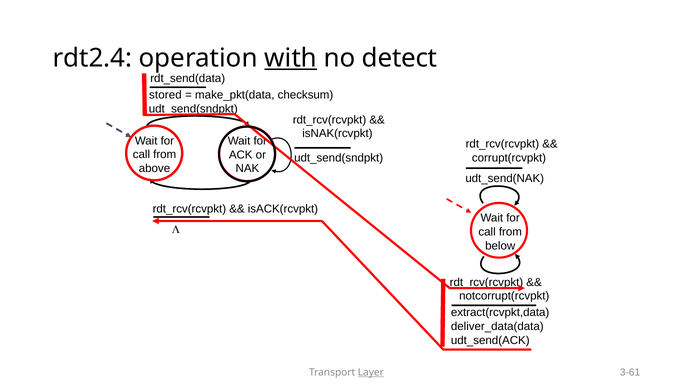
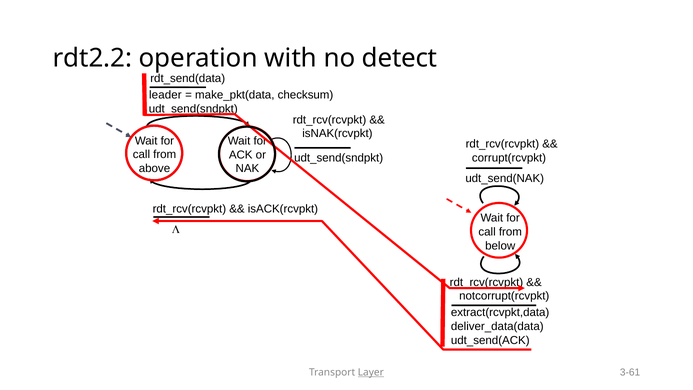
rdt2.4: rdt2.4 -> rdt2.2
with underline: present -> none
stored: stored -> leader
